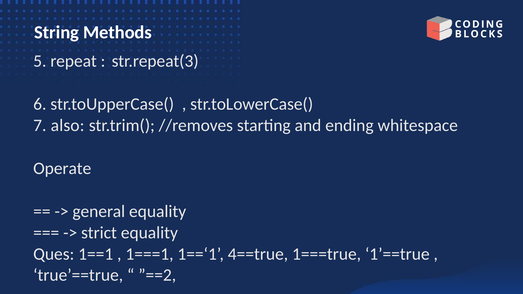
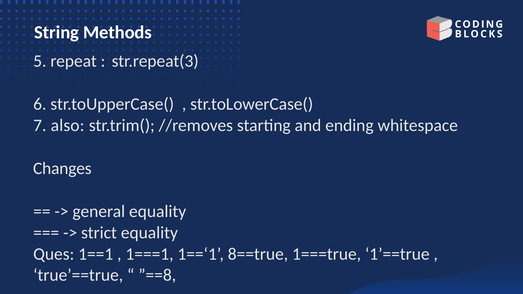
Operate: Operate -> Changes
4==true: 4==true -> 8==true
”==2: ”==2 -> ”==8
